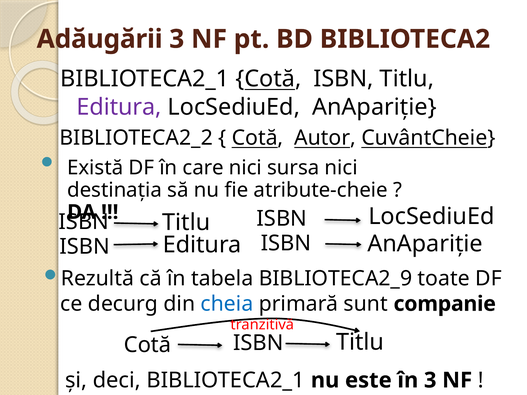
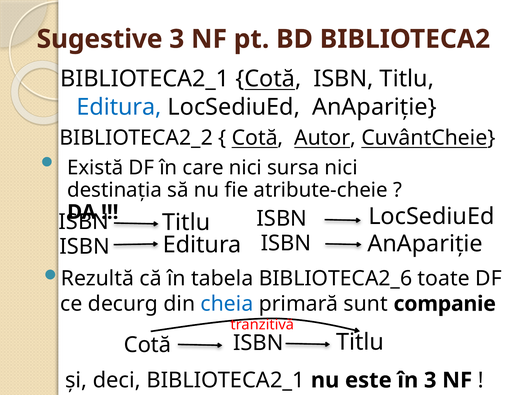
Adăugării: Adăugării -> Sugestive
Editura at (119, 107) colour: purple -> blue
BIBLIOTECA2_9: BIBLIOTECA2_9 -> BIBLIOTECA2_6
